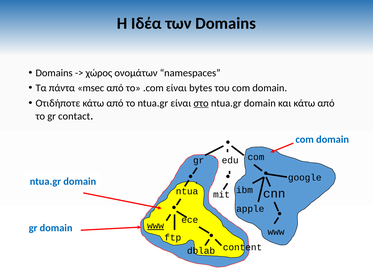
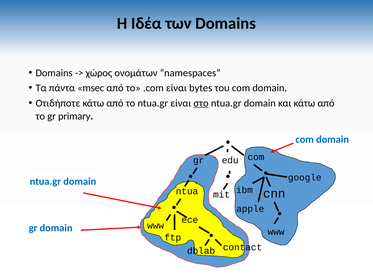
contact: contact -> primary
www at (156, 225) underline: present -> none
content: content -> contact
